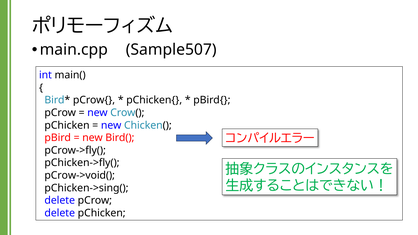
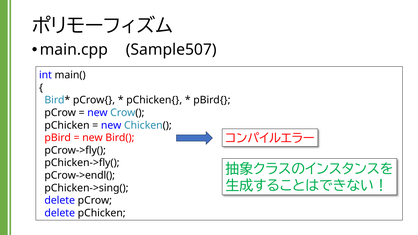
pCrow->void(: pCrow->void( -> pCrow->endl(
